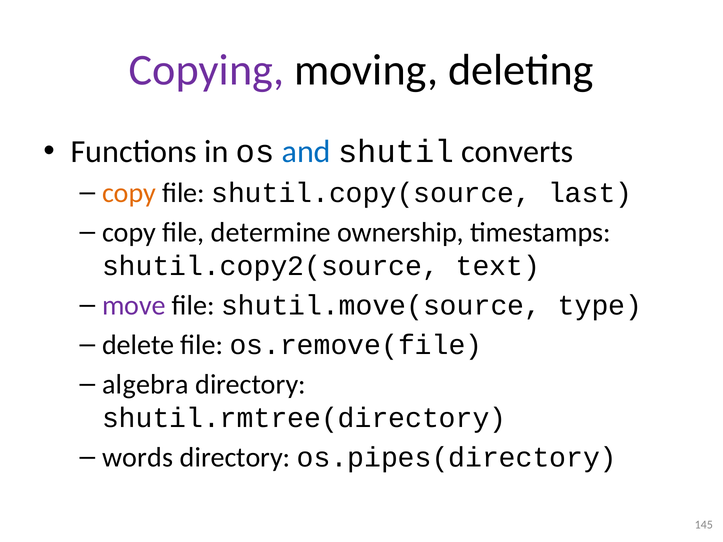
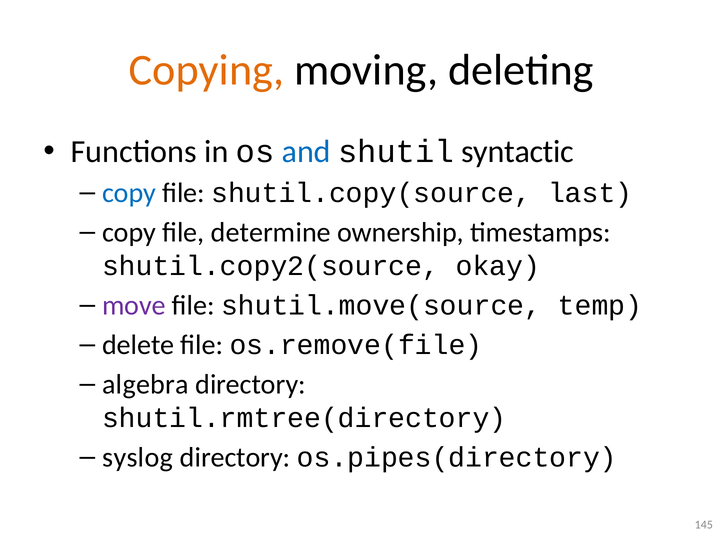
Copying colour: purple -> orange
converts: converts -> syntactic
copy at (129, 193) colour: orange -> blue
text: text -> okay
type: type -> temp
words: words -> syslog
